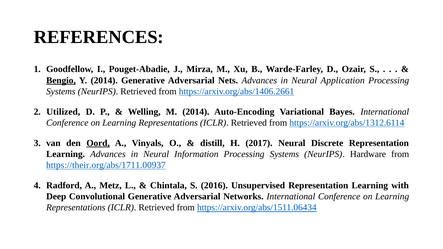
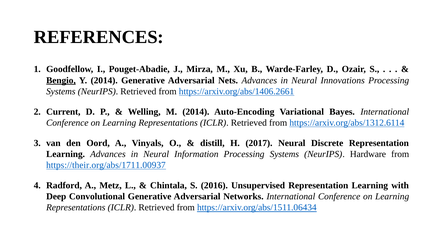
Application: Application -> Innovations
Utilized: Utilized -> Current
Oord underline: present -> none
